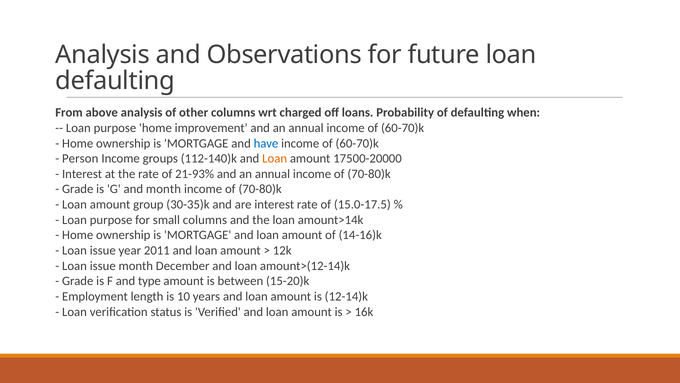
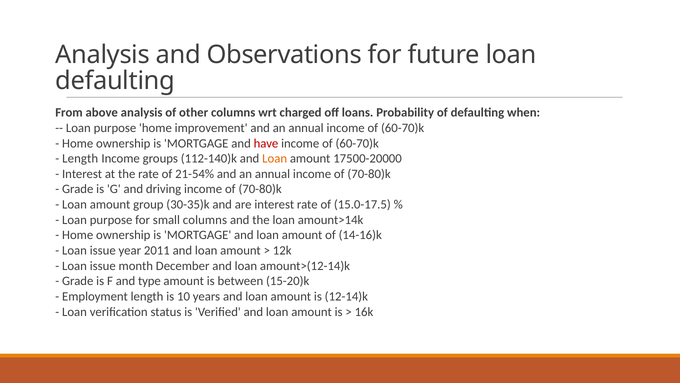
have colour: blue -> red
Person at (80, 158): Person -> Length
21-93%: 21-93% -> 21-54%
and month: month -> driving
